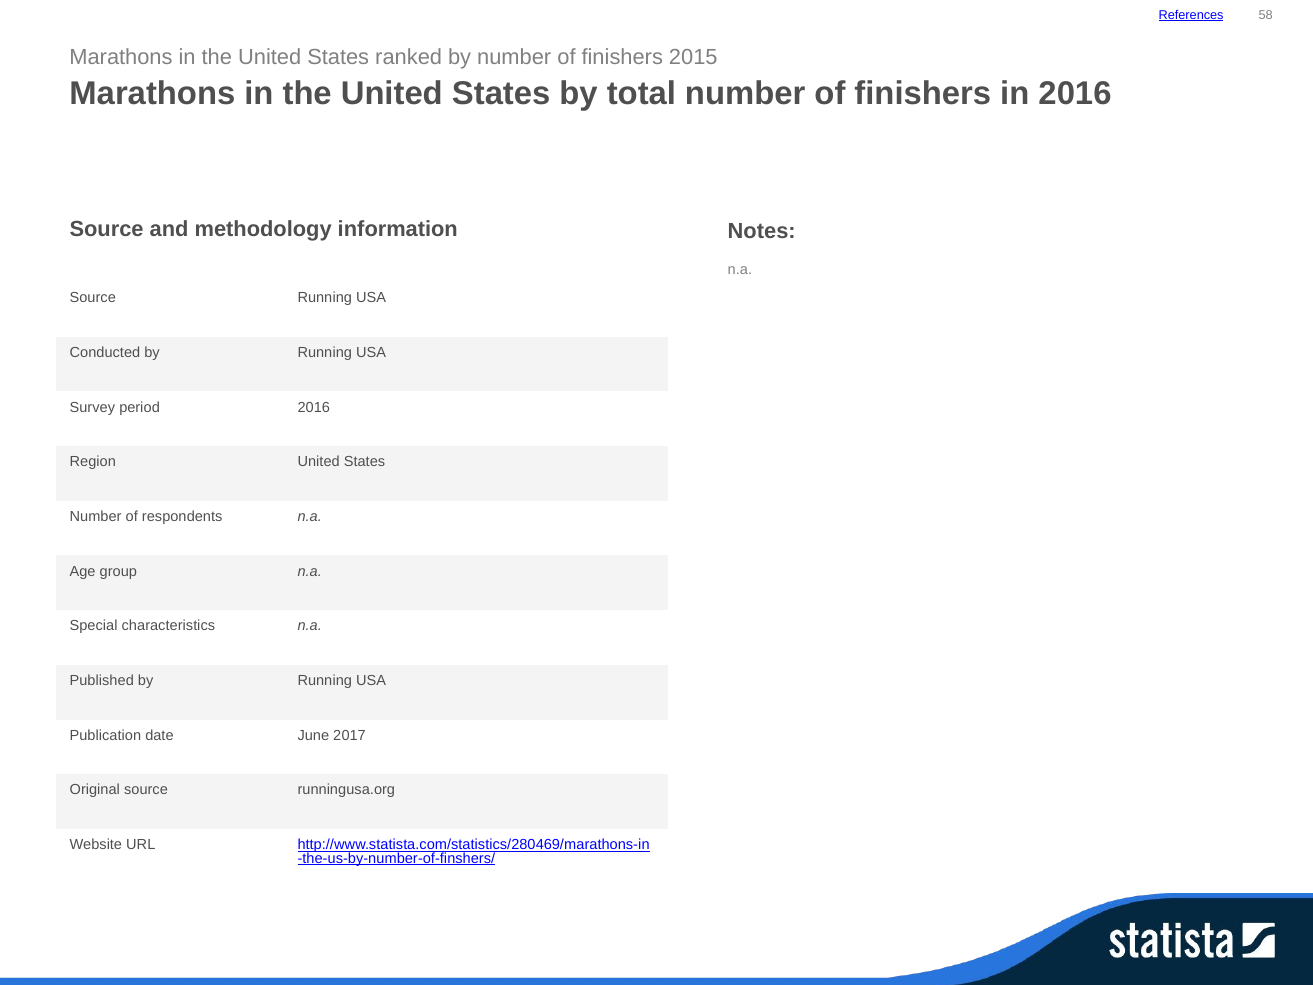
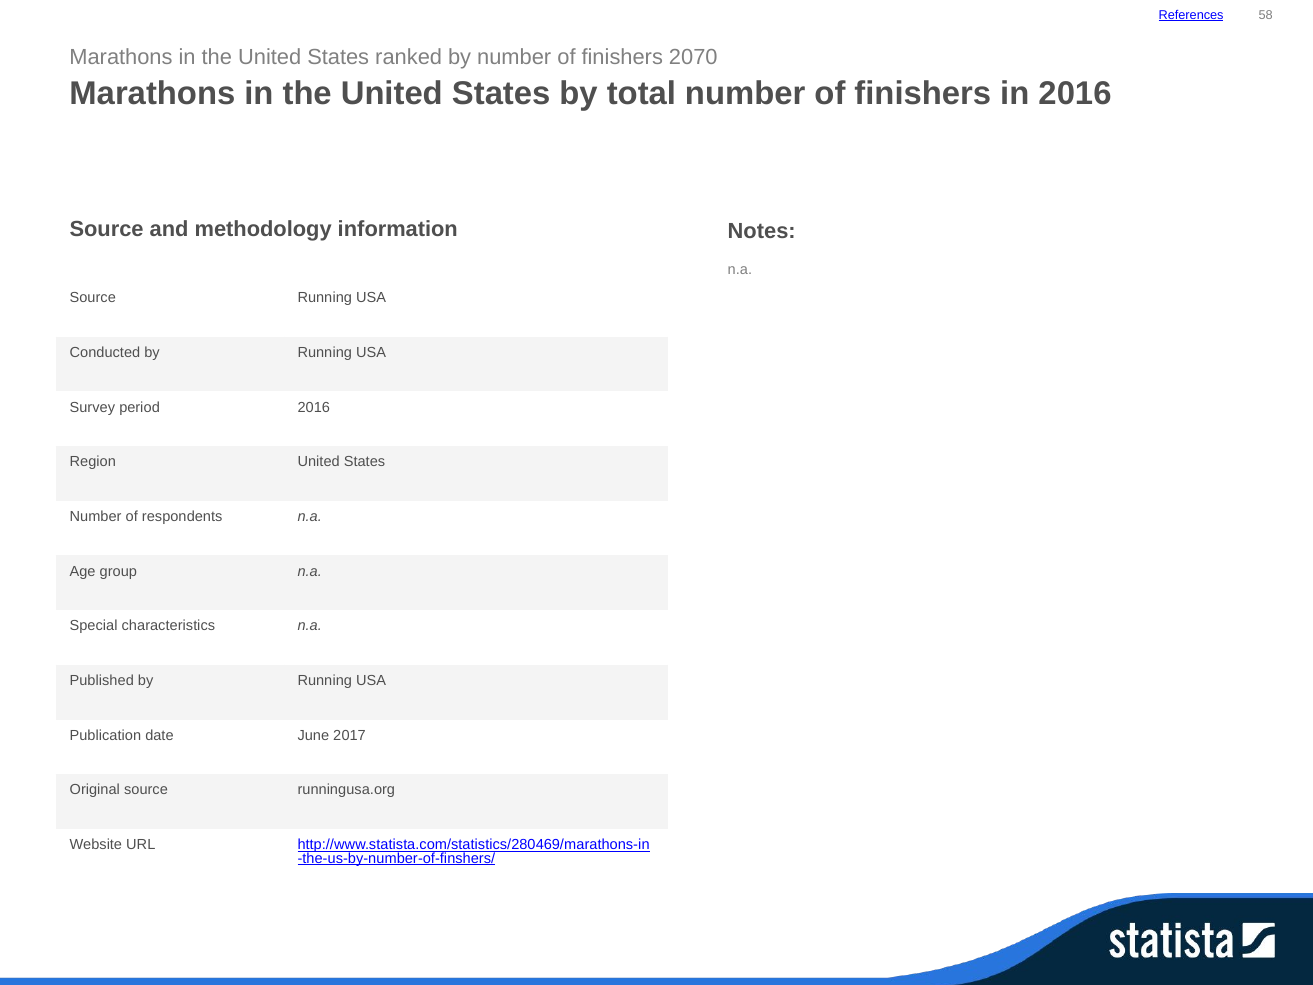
2015: 2015 -> 2070
